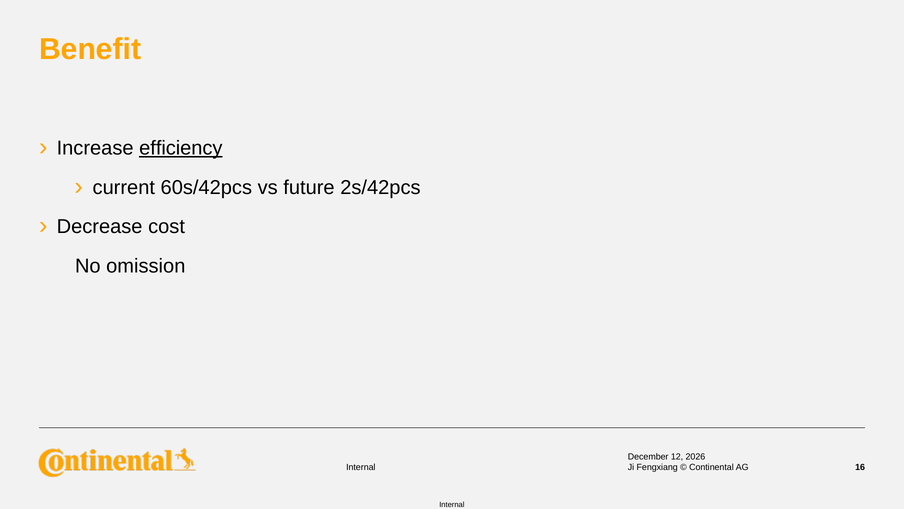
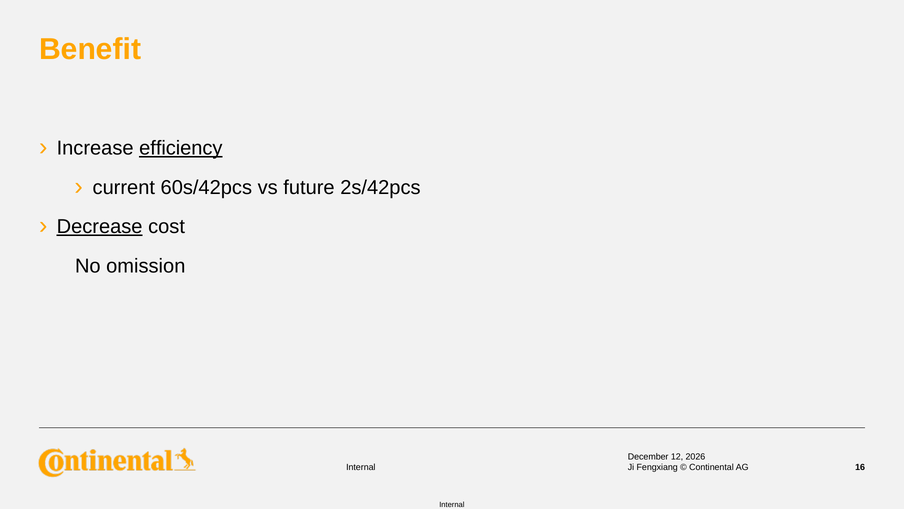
Decrease underline: none -> present
